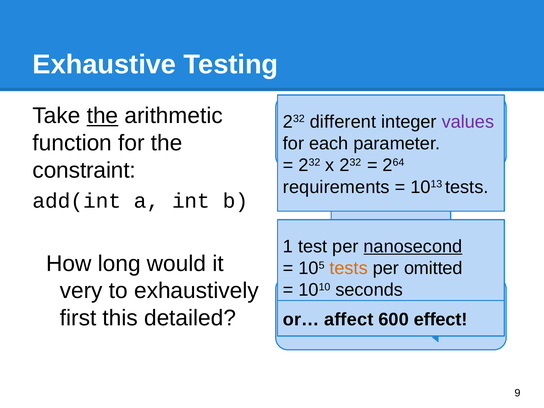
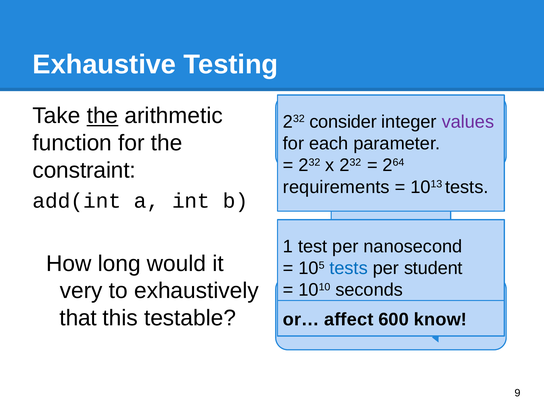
different: different -> consider
nanosecond underline: present -> none
tests at (349, 268) colour: orange -> blue
omitted: omitted -> student
first: first -> that
detailed: detailed -> testable
effect: effect -> know
